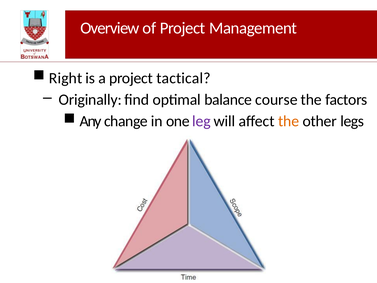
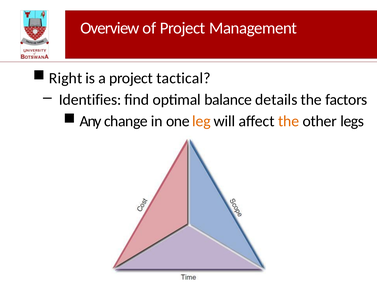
Originally: Originally -> Identifies
course: course -> details
leg colour: purple -> orange
